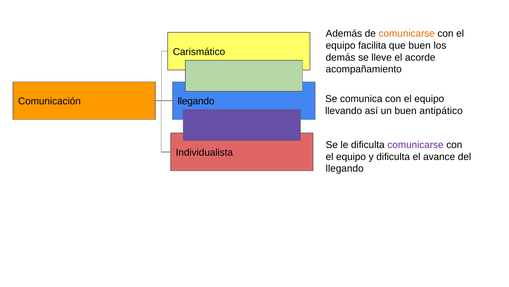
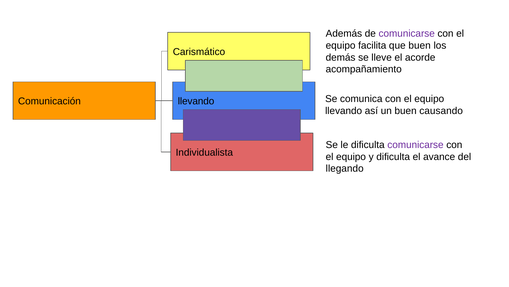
comunicarse at (407, 34) colour: orange -> purple
llegando at (196, 101): llegando -> llevando
antipático: antipático -> causando
